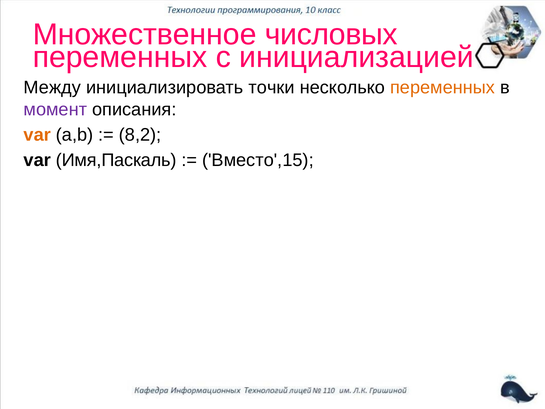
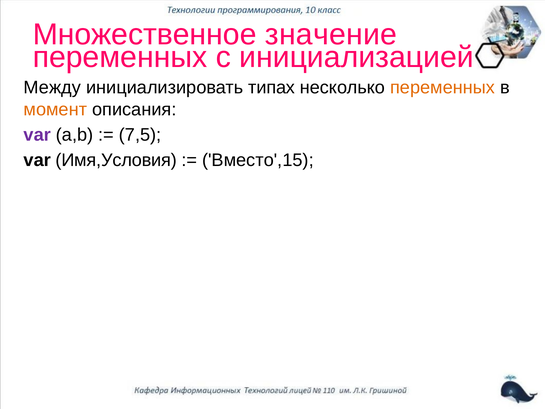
числовых: числовых -> значение
точки: точки -> типах
момент colour: purple -> orange
var at (37, 135) colour: orange -> purple
8,2: 8,2 -> 7,5
Имя,Паскаль: Имя,Паскаль -> Имя,Условия
